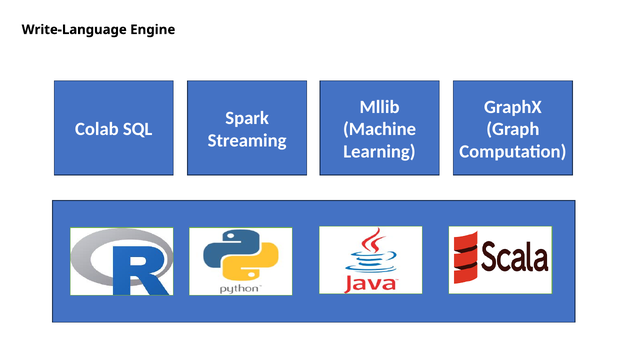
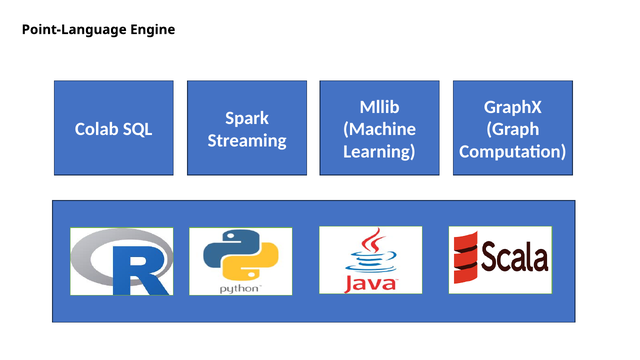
Write-Language: Write-Language -> Point-Language
